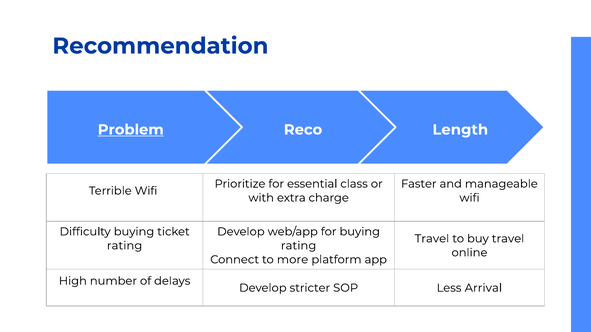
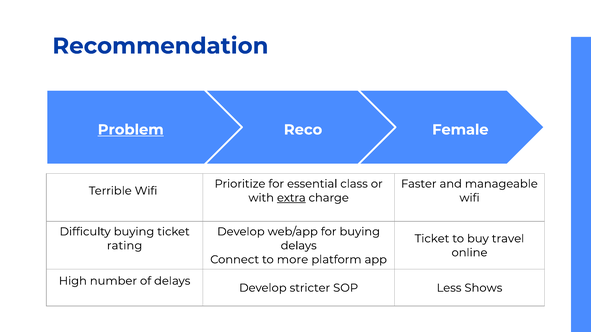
Length: Length -> Female
extra underline: none -> present
Travel at (432, 239): Travel -> Ticket
rating at (299, 246): rating -> delays
Arrival: Arrival -> Shows
